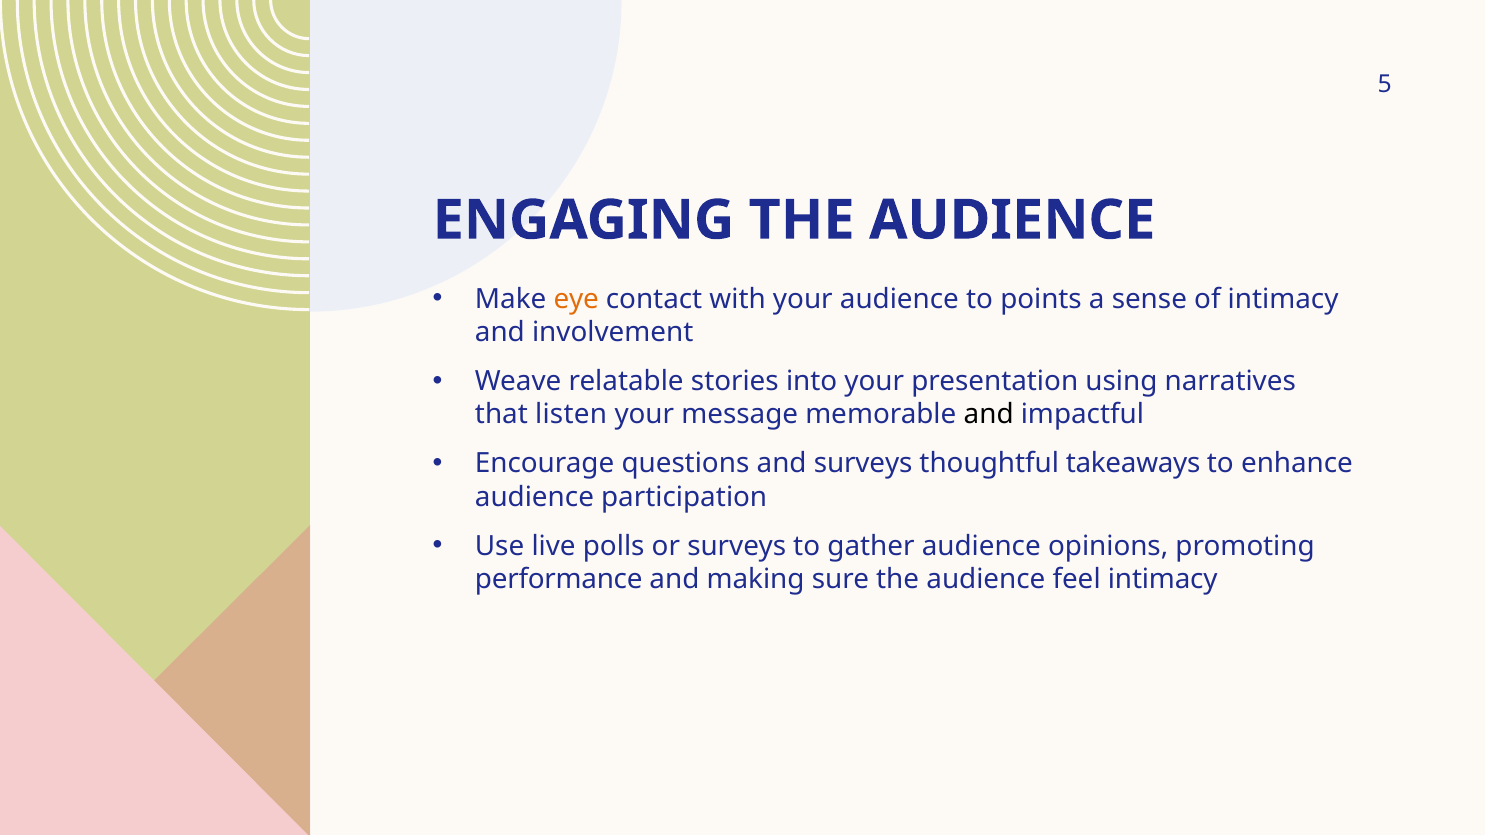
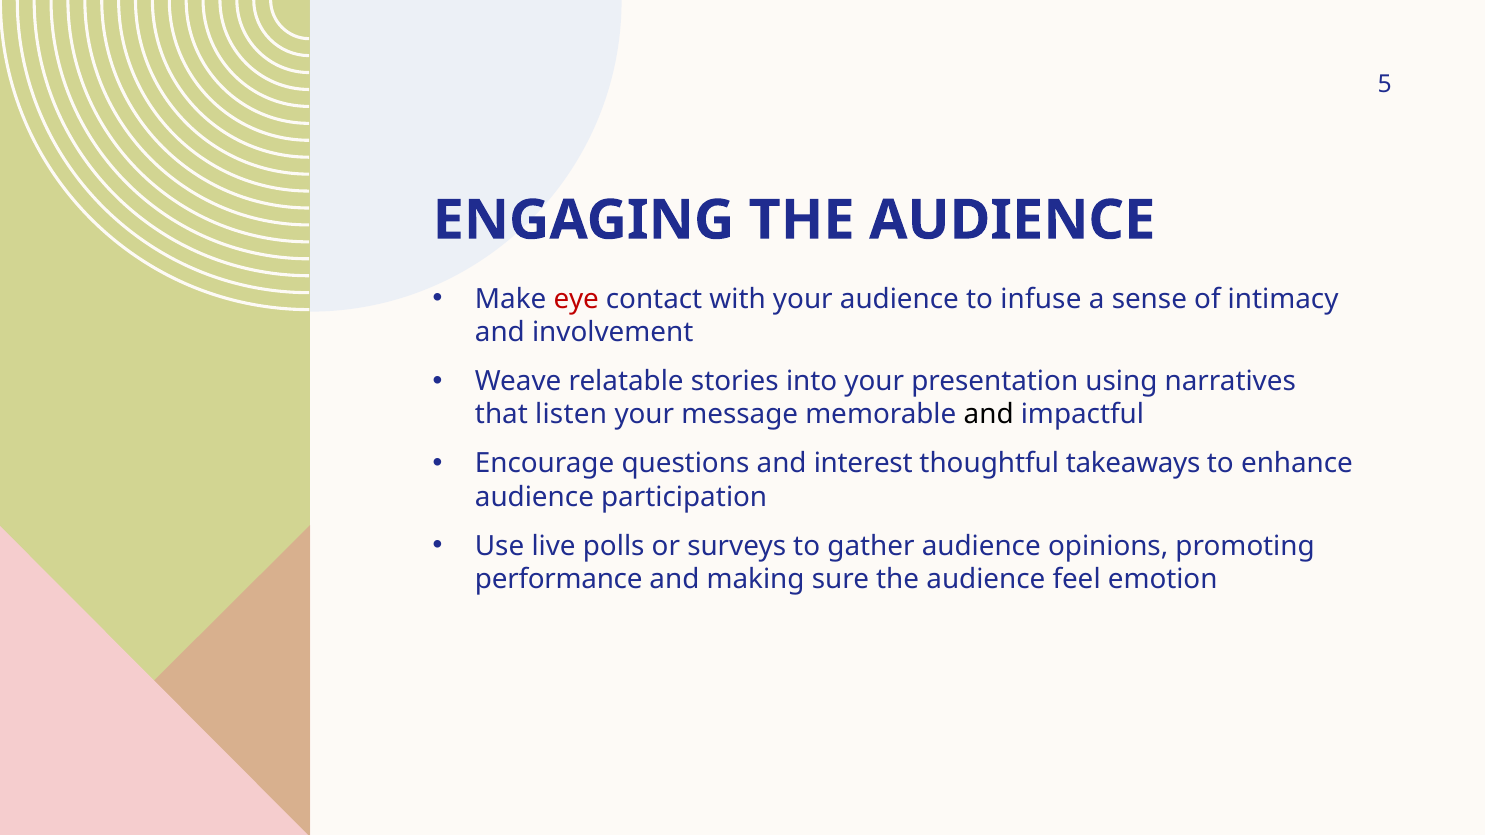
eye colour: orange -> red
points: points -> infuse
and surveys: surveys -> interest
feel intimacy: intimacy -> emotion
